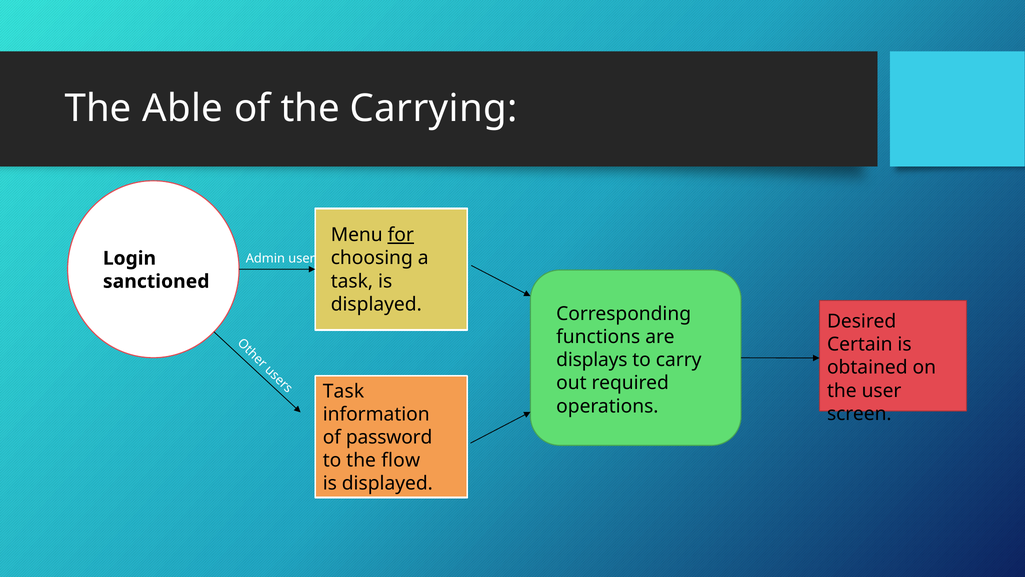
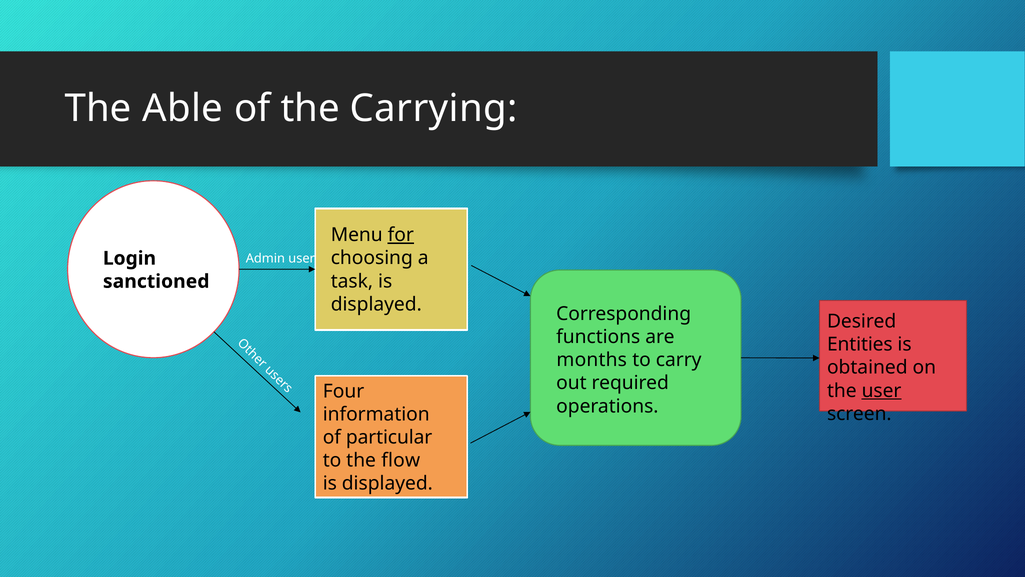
Certain: Certain -> Entities
displays: displays -> months
user at (882, 390) underline: none -> present
Task at (343, 391): Task -> Four
password: password -> particular
